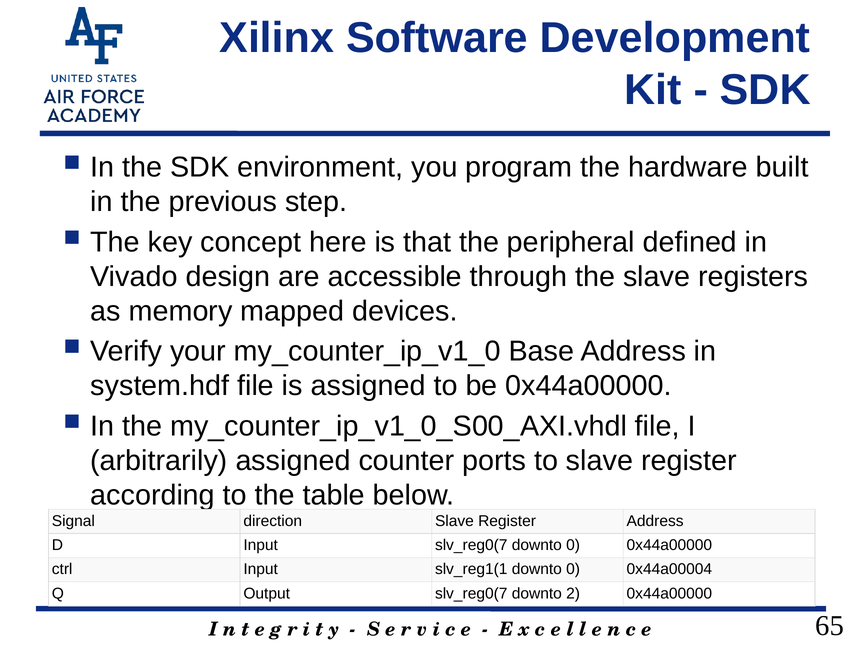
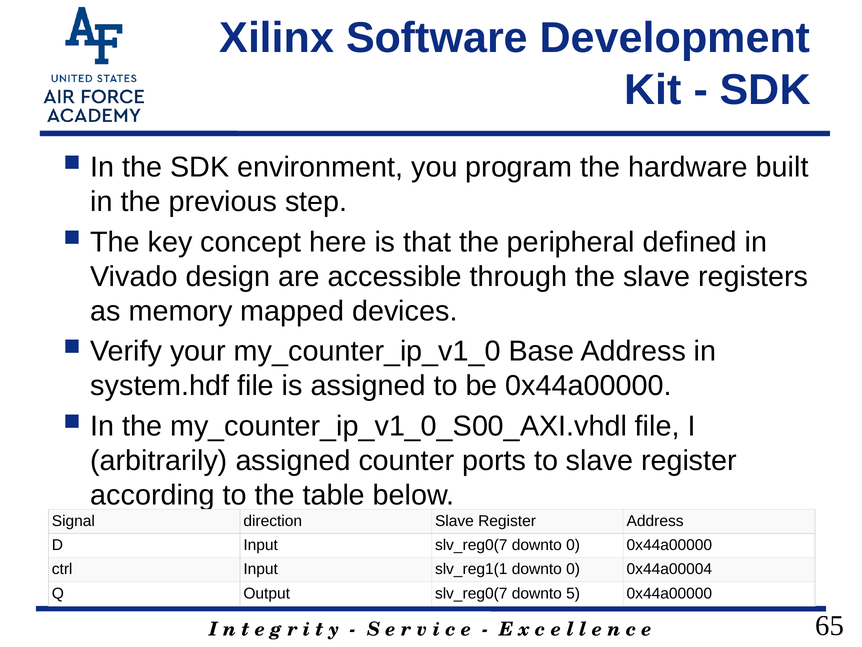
2: 2 -> 5
